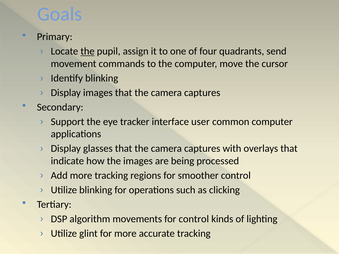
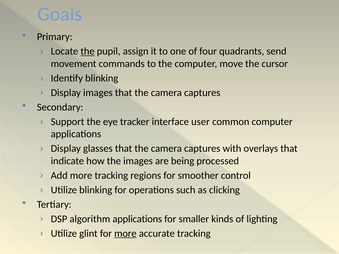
algorithm movements: movements -> applications
for control: control -> smaller
more at (125, 234) underline: none -> present
